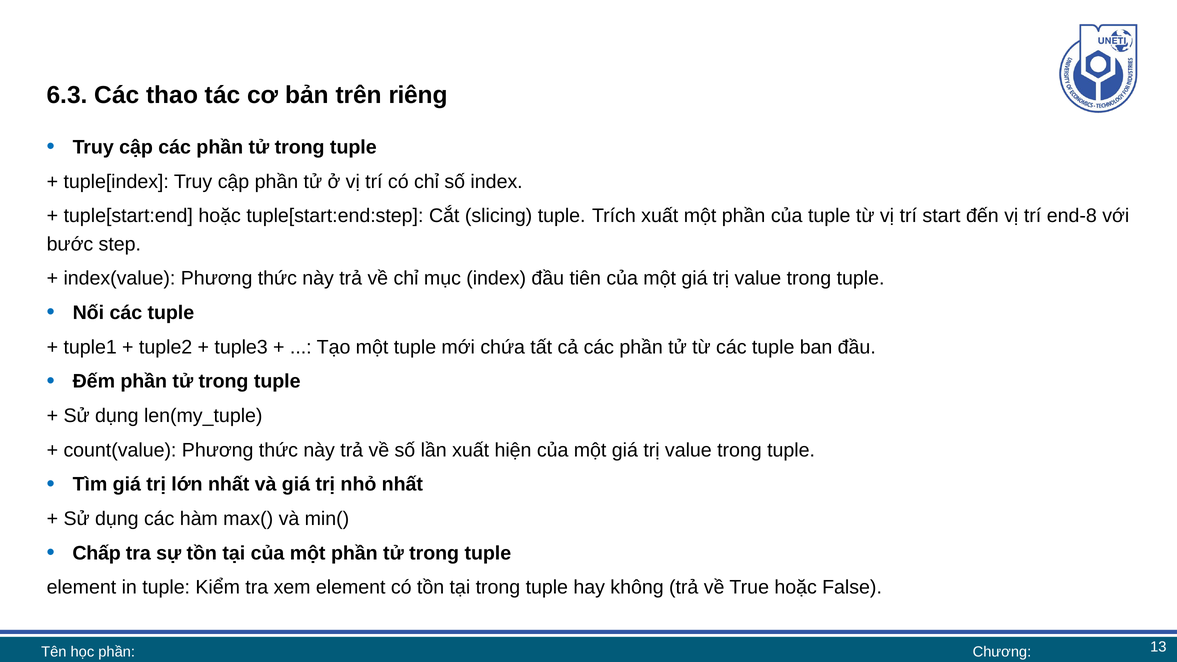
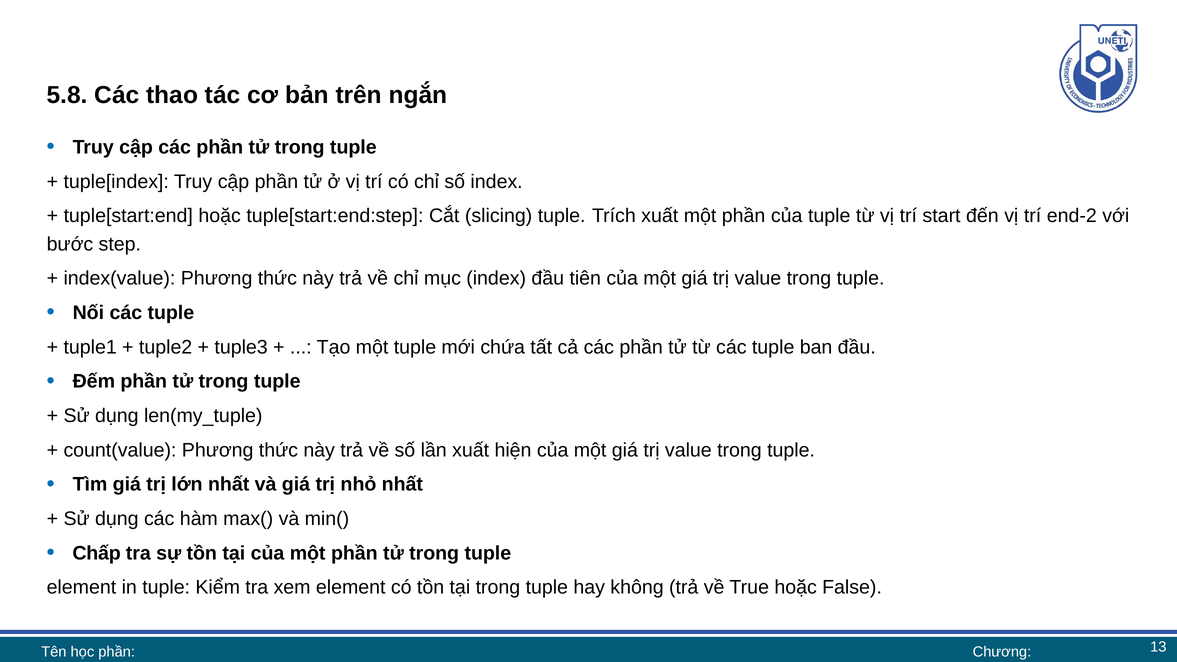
6.3: 6.3 -> 5.8
riêng: riêng -> ngắn
end-8: end-8 -> end-2
